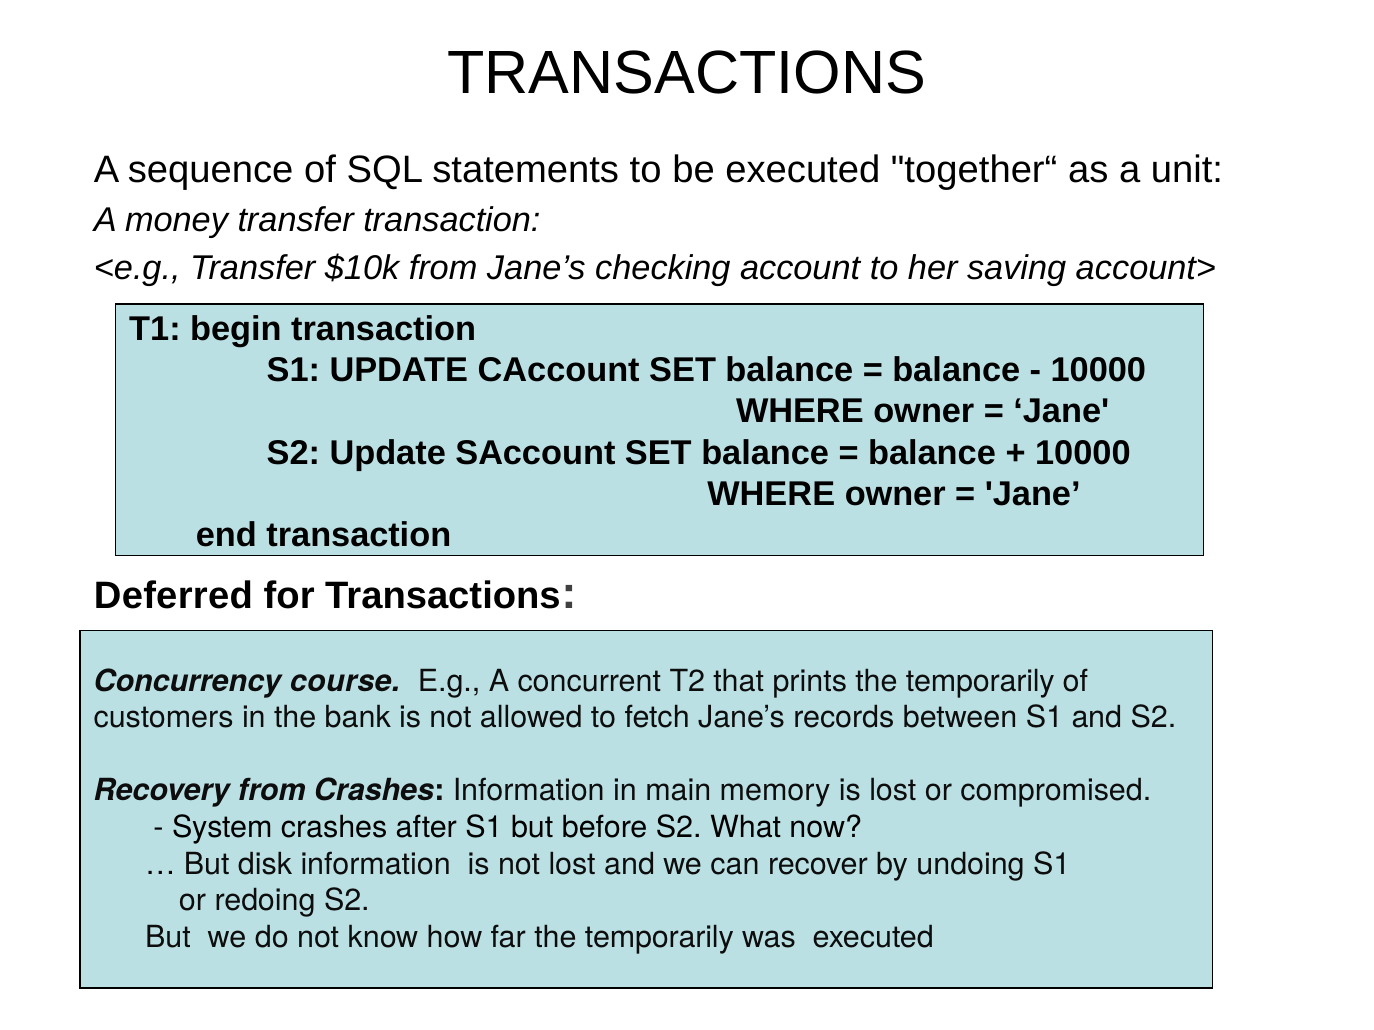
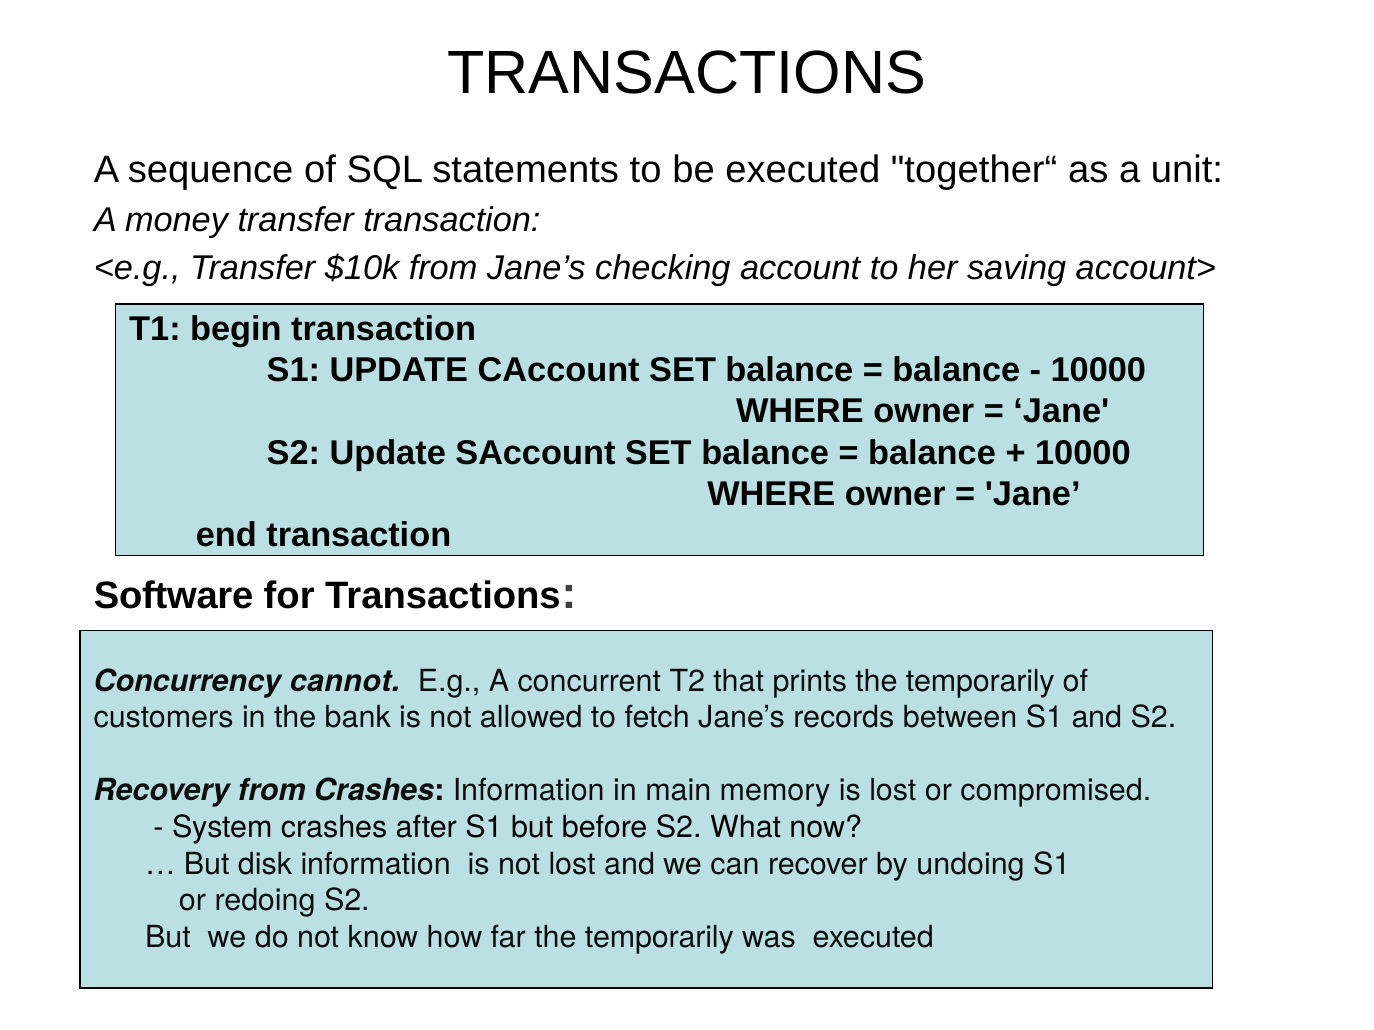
Deferred: Deferred -> Software
course: course -> cannot
